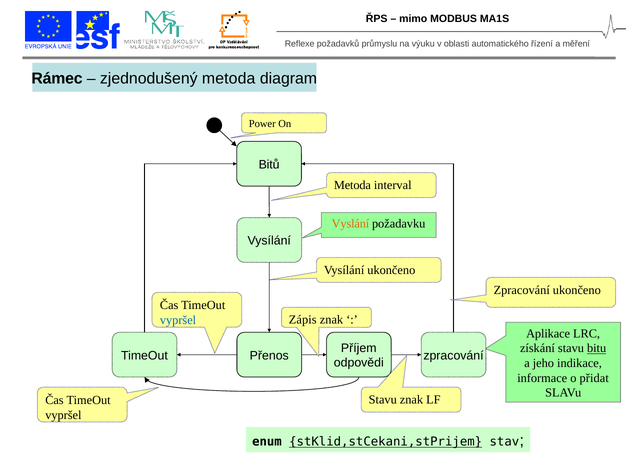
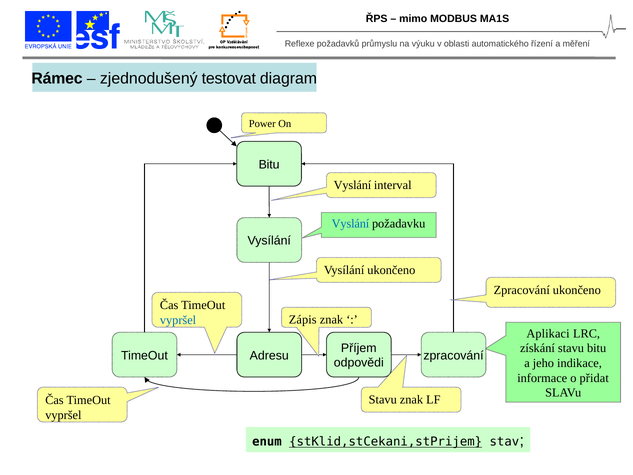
zjednodušený metoda: metoda -> testovat
Bitů at (269, 165): Bitů -> Bitu
Metoda at (352, 185): Metoda -> Vyslání
Vyslání at (350, 224) colour: orange -> blue
Aplikace: Aplikace -> Aplikaci
bitu at (597, 348) underline: present -> none
Přenos: Přenos -> Adresu
